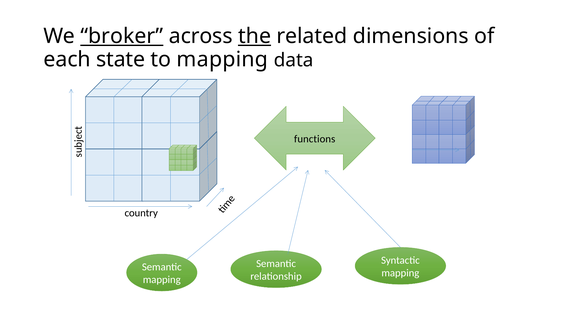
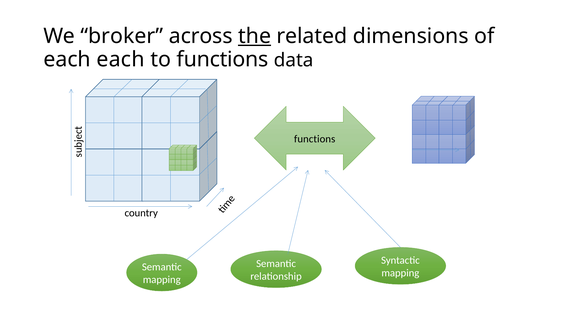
broker underline: present -> none
each state: state -> each
to mapping: mapping -> functions
